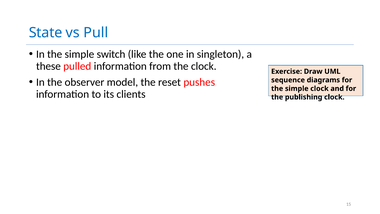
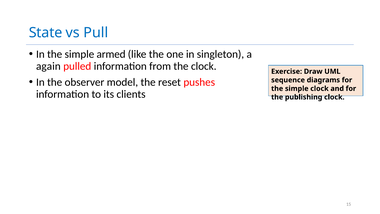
switch: switch -> armed
these: these -> again
